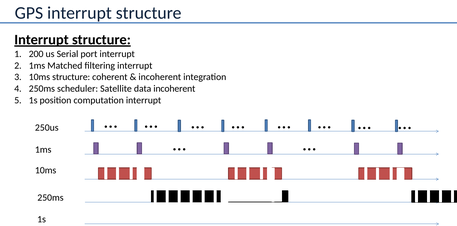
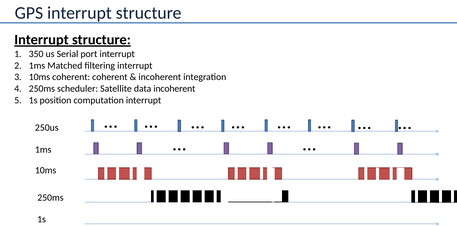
200: 200 -> 350
10ms structure: structure -> coherent
